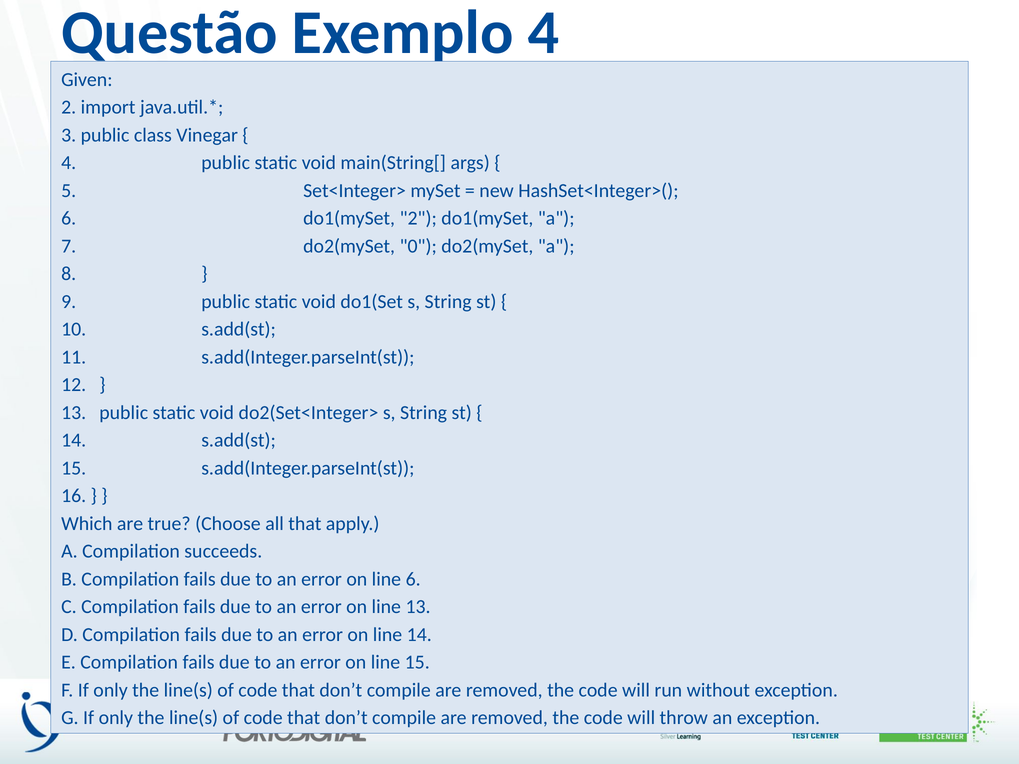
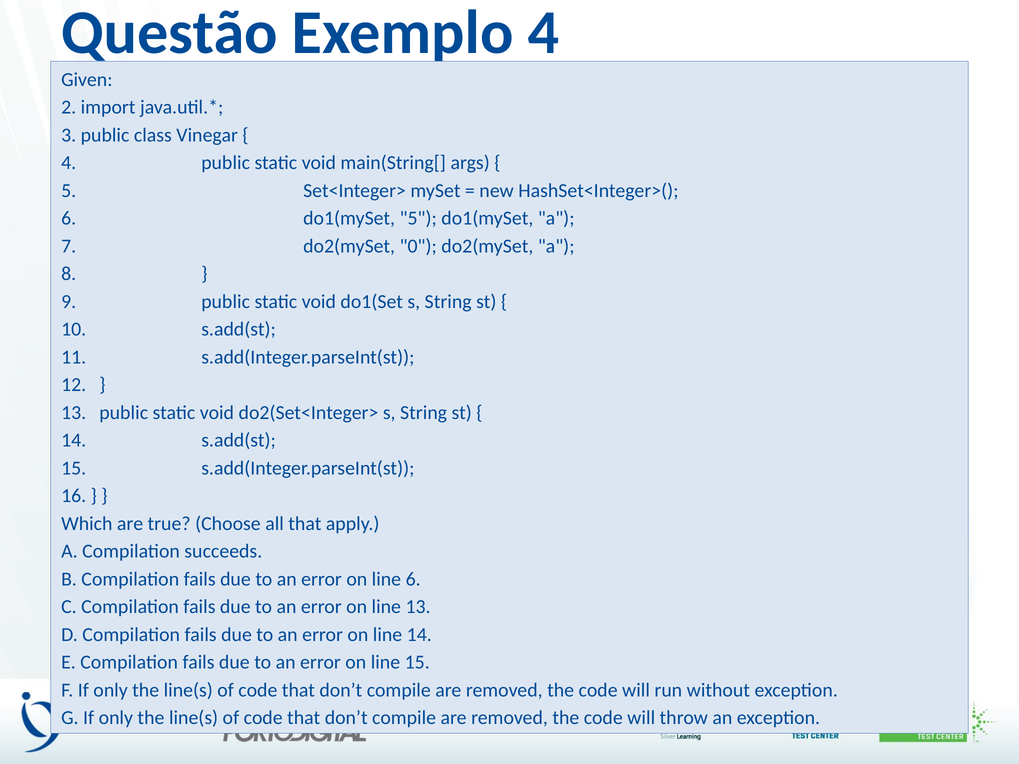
do1(mySet 2: 2 -> 5
